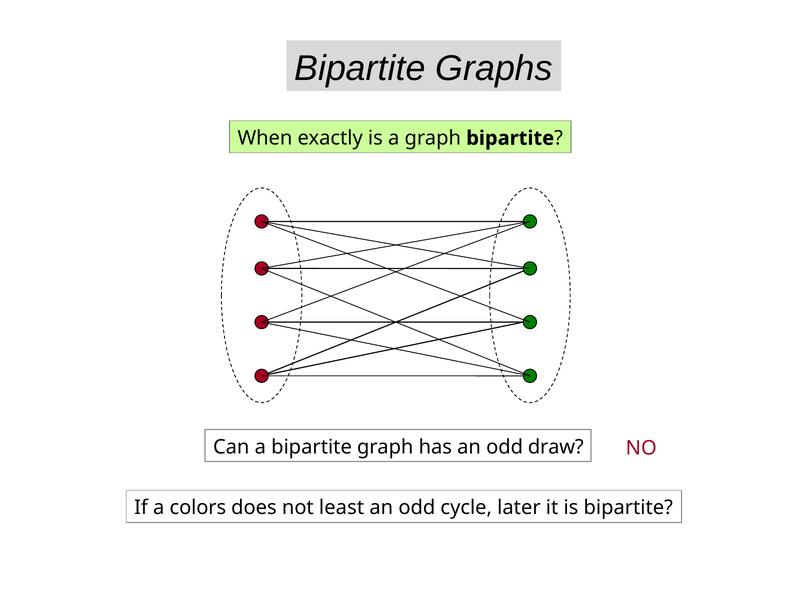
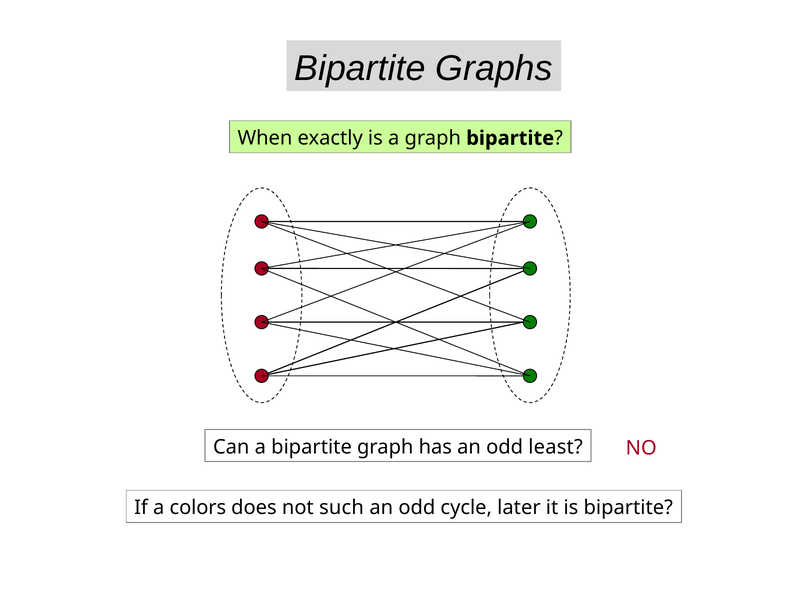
draw: draw -> least
least: least -> such
